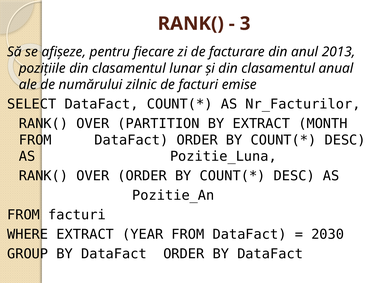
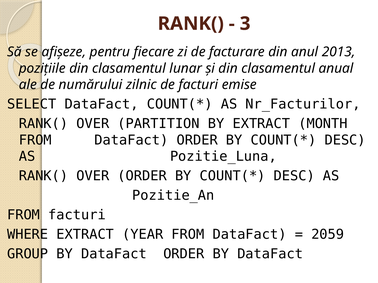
2030: 2030 -> 2059
